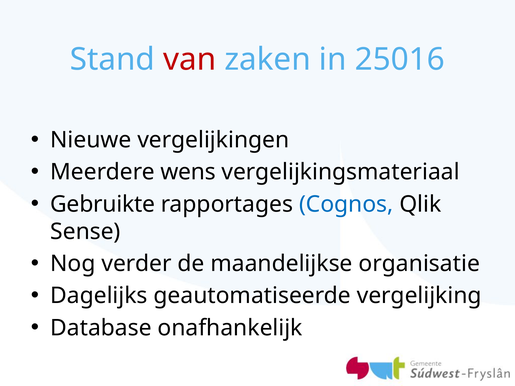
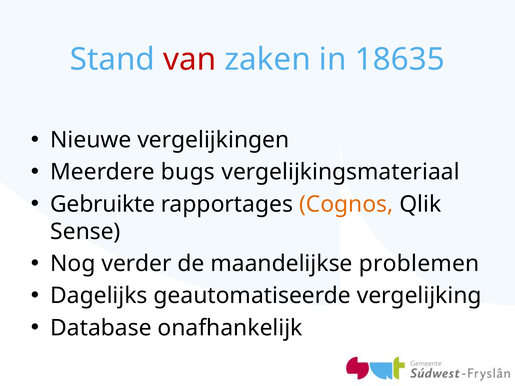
25016: 25016 -> 18635
wens: wens -> bugs
Cognos colour: blue -> orange
organisatie: organisatie -> problemen
